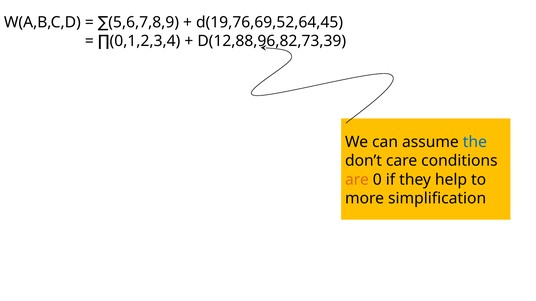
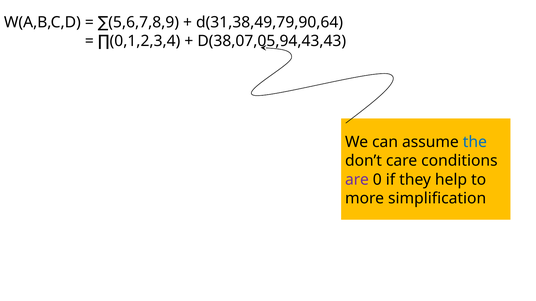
d(19,76,69,52,64,45: d(19,76,69,52,64,45 -> d(31,38,49,79,90,64
D(12,88,96,82,73,39: D(12,88,96,82,73,39 -> D(38,07,05,94,43,43
are colour: orange -> purple
